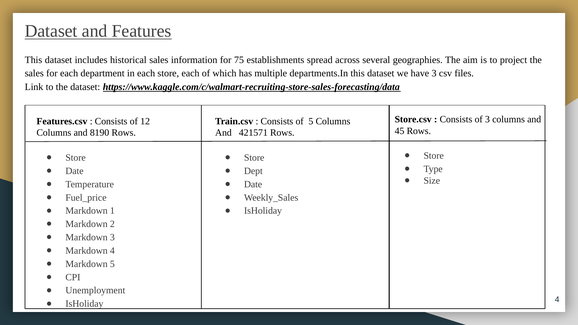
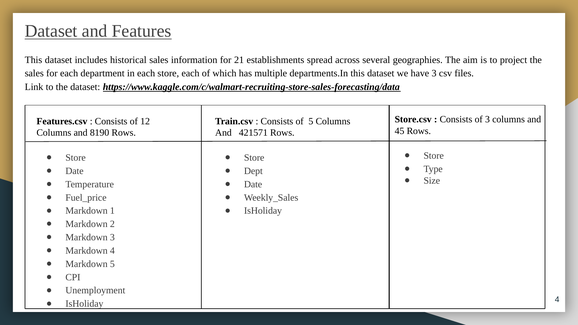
75: 75 -> 21
